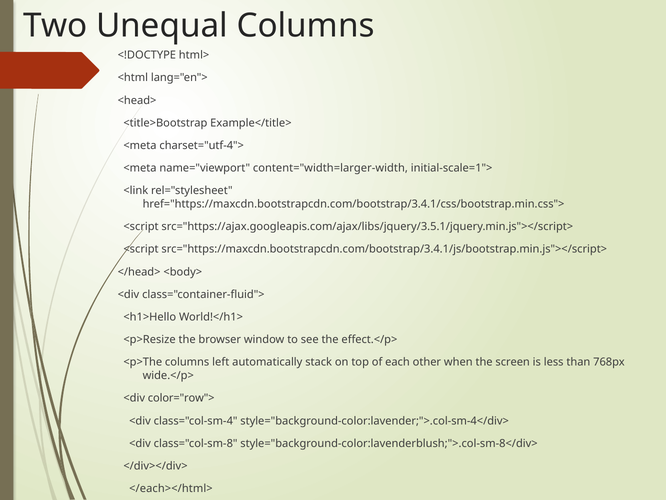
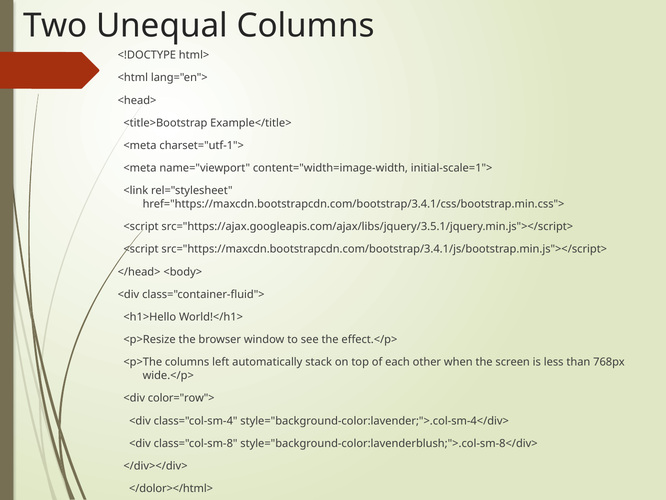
charset="utf-4">: charset="utf-4"> -> charset="utf-1">
content="width=larger-width: content="width=larger-width -> content="width=image-width
</each></html>: </each></html> -> </dolor></html>
